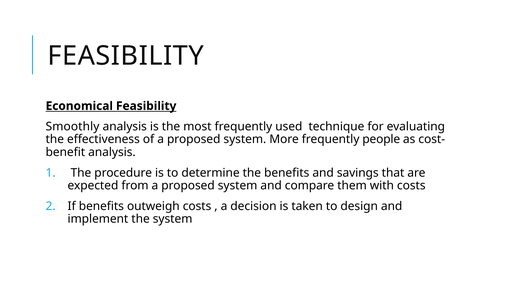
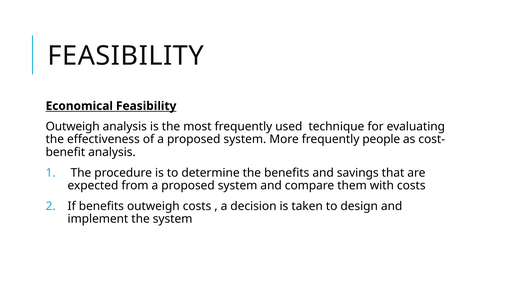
Smoothly at (73, 126): Smoothly -> Outweigh
